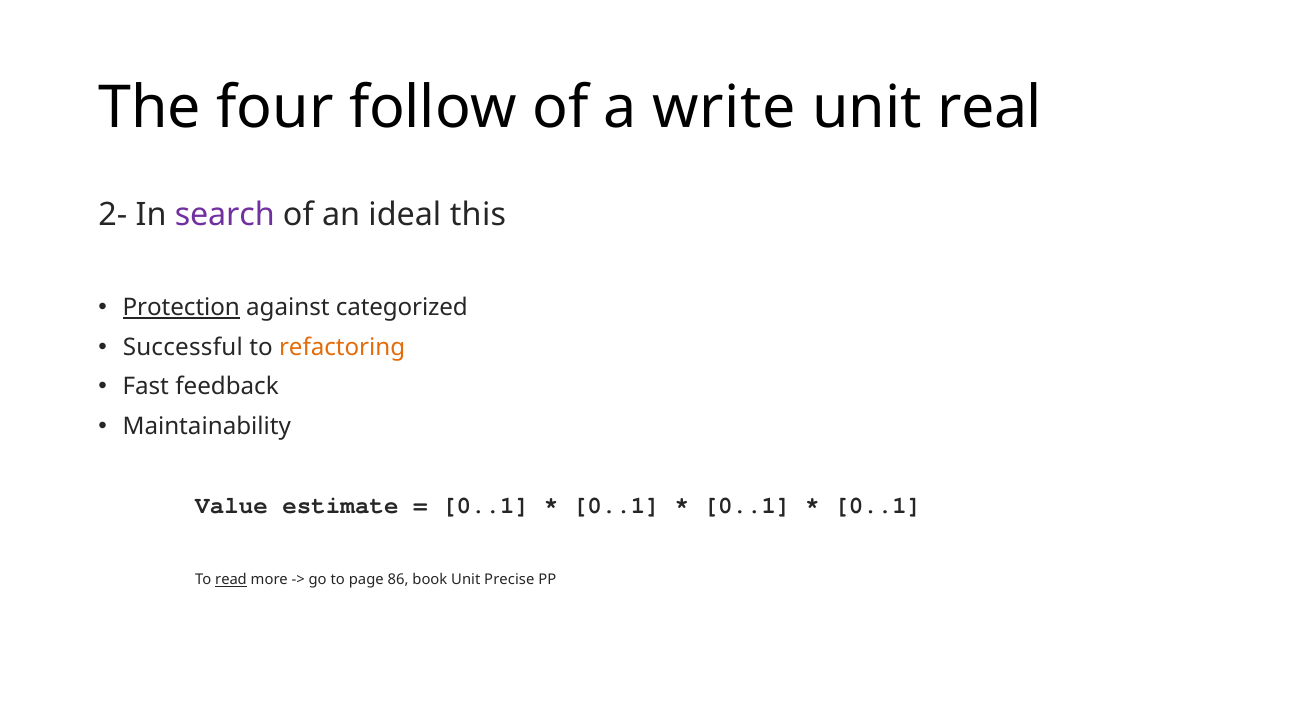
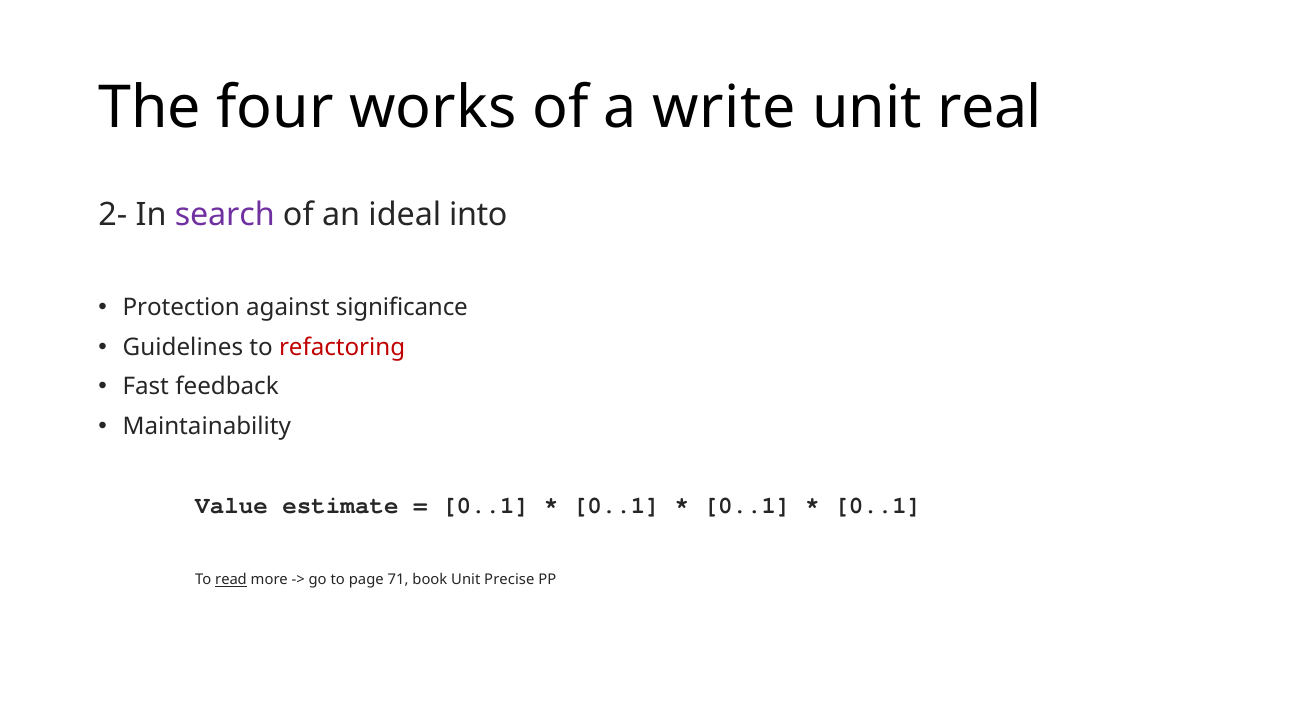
follow: follow -> works
this: this -> into
Protection underline: present -> none
categorized: categorized -> significance
Successful: Successful -> Guidelines
refactoring colour: orange -> red
86: 86 -> 71
